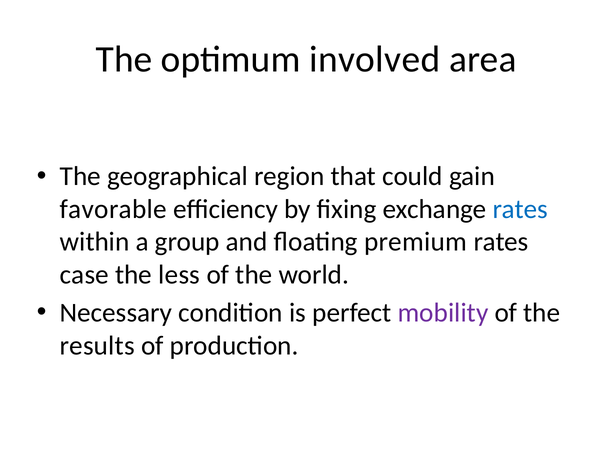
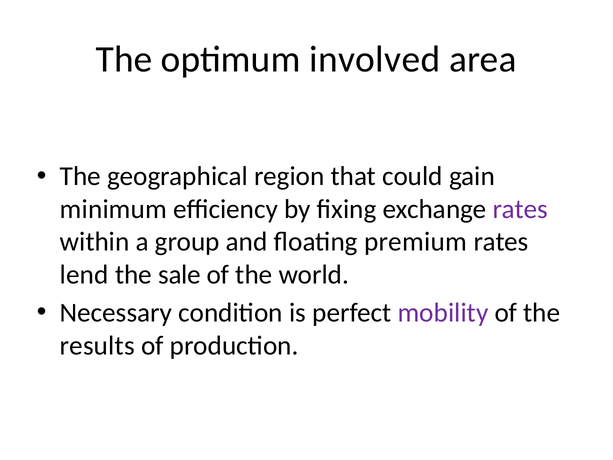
favorable: favorable -> minimum
rates at (520, 209) colour: blue -> purple
case: case -> lend
less: less -> sale
